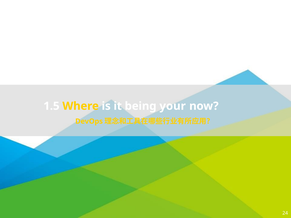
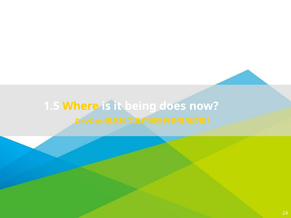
your: your -> does
